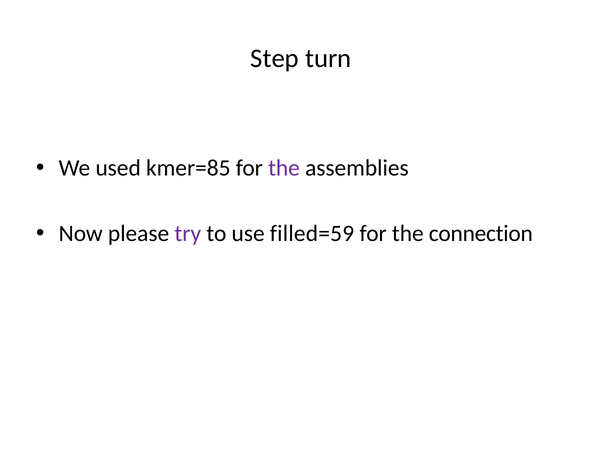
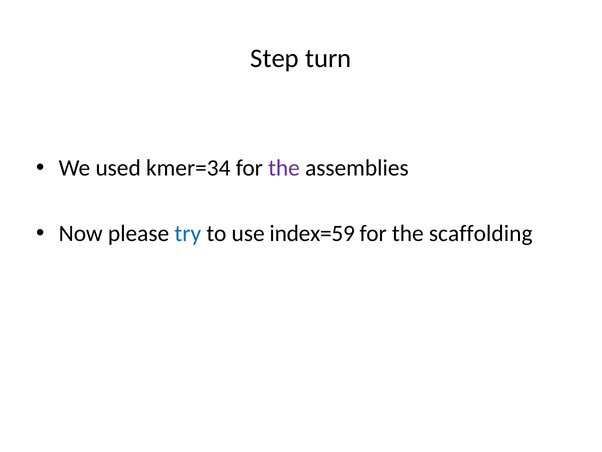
kmer=85: kmer=85 -> kmer=34
try colour: purple -> blue
filled=59: filled=59 -> index=59
connection: connection -> scaffolding
